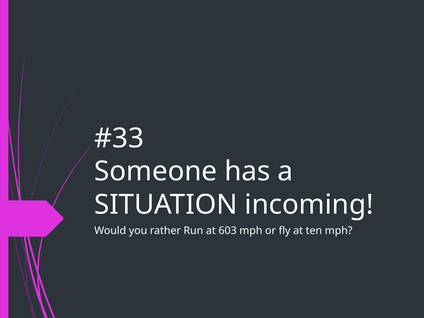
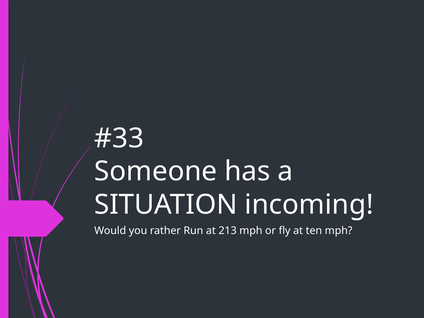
603: 603 -> 213
